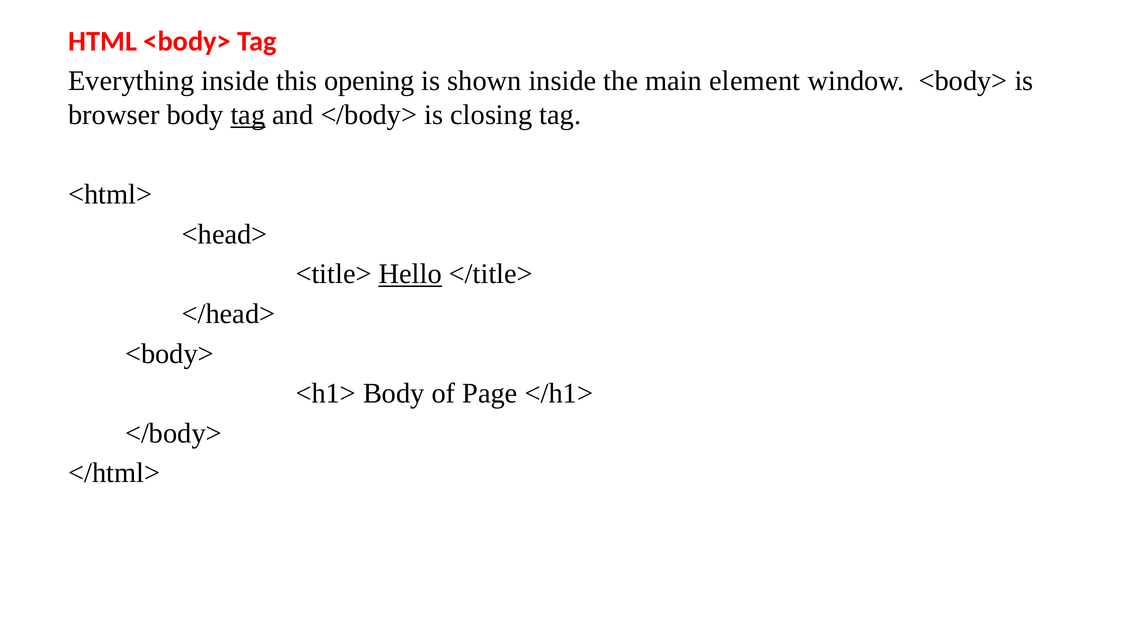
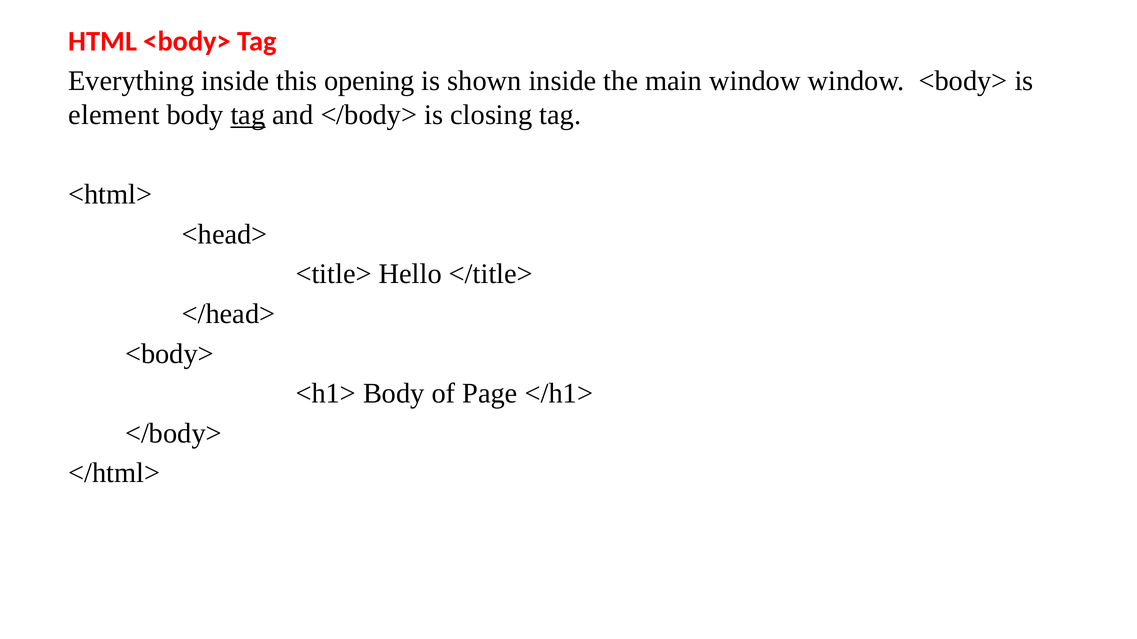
main element: element -> window
browser: browser -> element
Hello underline: present -> none
